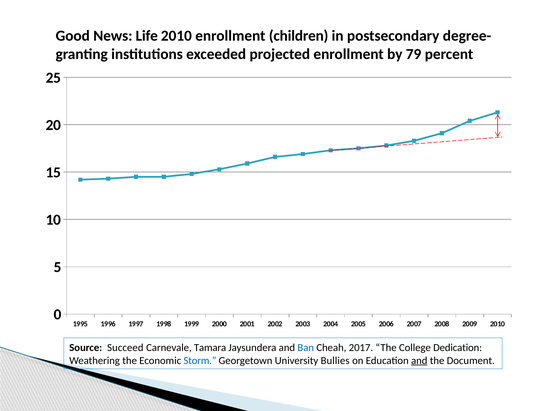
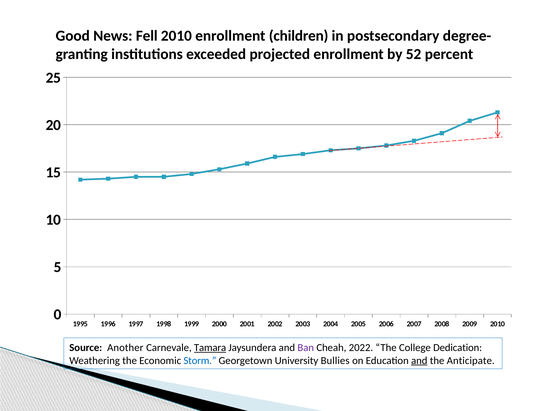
Life: Life -> Fell
79: 79 -> 52
Succeed: Succeed -> Another
Tamara underline: none -> present
Ban colour: blue -> purple
2017: 2017 -> 2022
Document: Document -> Anticipate
